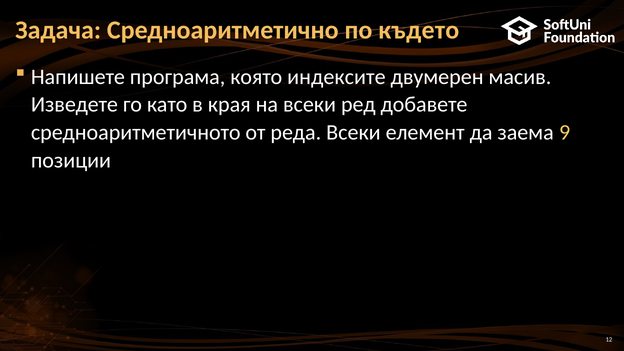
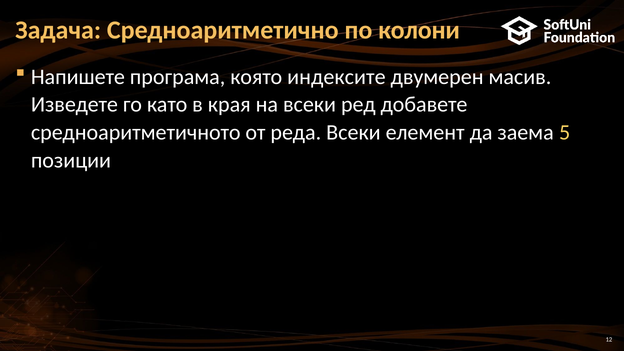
където: където -> колони
9: 9 -> 5
